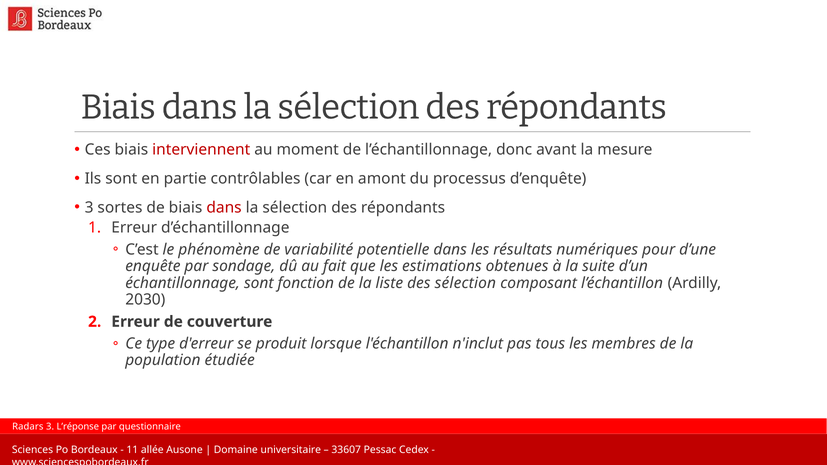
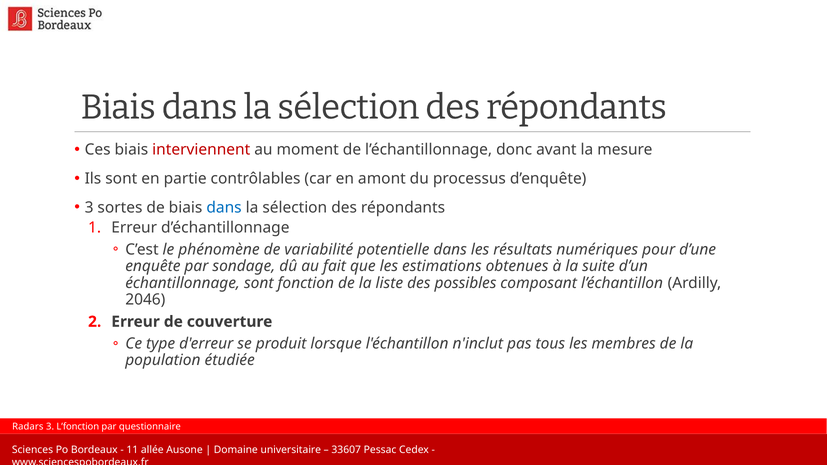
dans at (224, 207) colour: red -> blue
des sélection: sélection -> possibles
2030: 2030 -> 2046
L’réponse: L’réponse -> L’fonction
